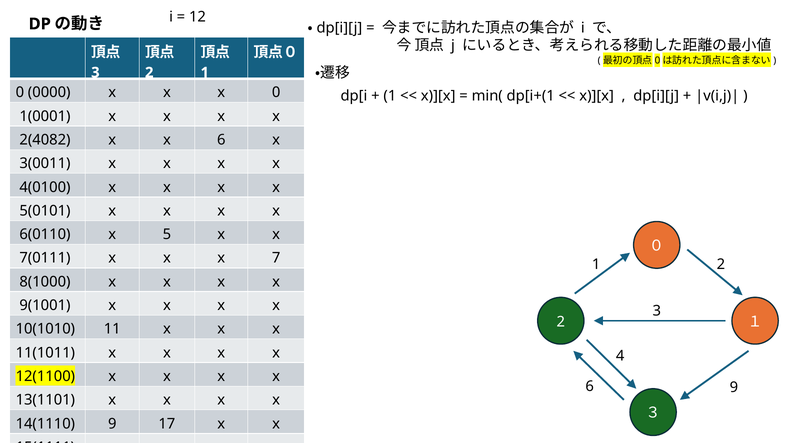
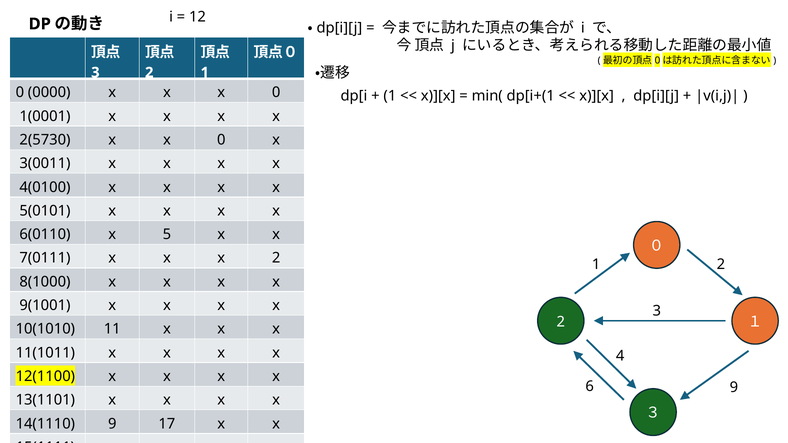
2(4082: 2(4082 -> 2(5730
6 at (221, 140): 6 -> 0
x 7: 7 -> 2
